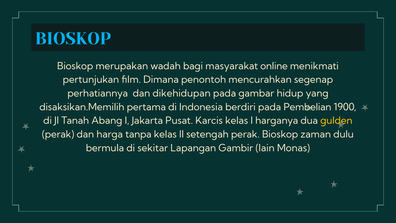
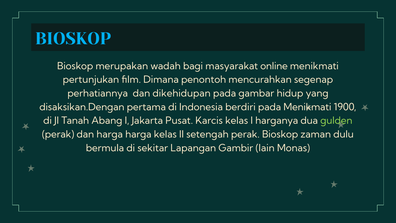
disaksikan.Memilih: disaksikan.Memilih -> disaksikan.Dengan
pada Pembelian: Pembelian -> Menikmati
gulden colour: yellow -> light green
harga tanpa: tanpa -> harga
